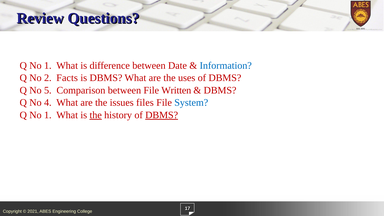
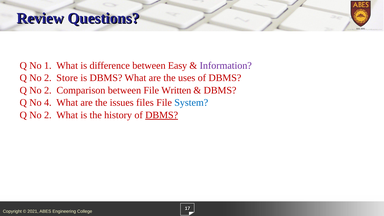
Date: Date -> Easy
Information colour: blue -> purple
Facts: Facts -> Store
5 at (48, 90): 5 -> 2
1 at (48, 115): 1 -> 2
the at (96, 115) underline: present -> none
